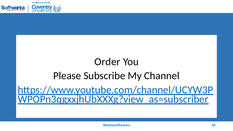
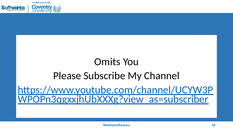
Order: Order -> Omits
